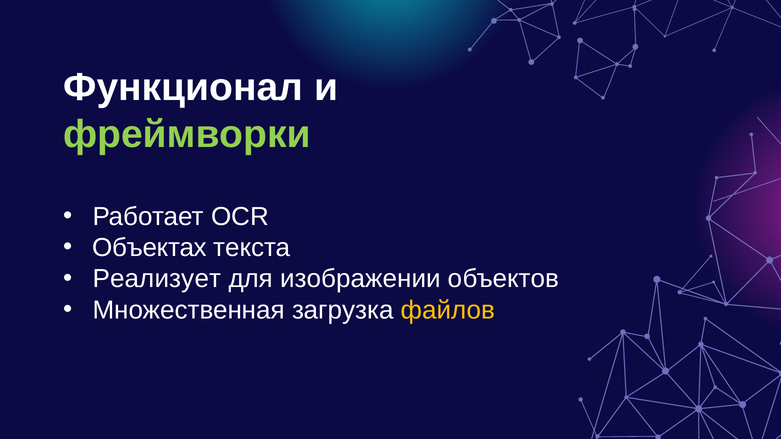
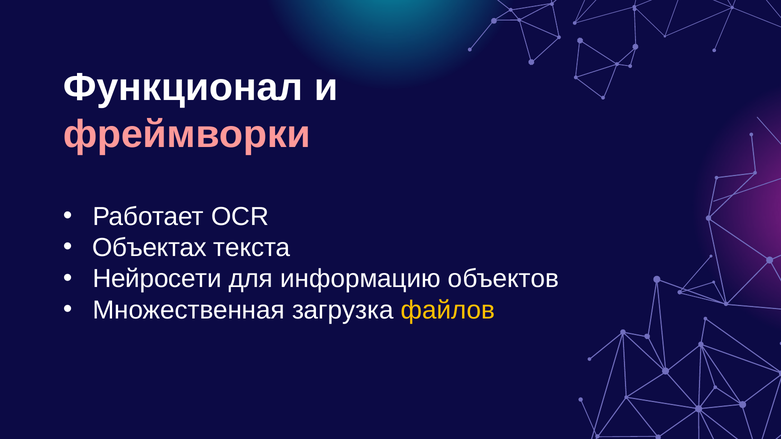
фреймворки colour: light green -> pink
Реализует: Реализует -> Нейросети
изображении: изображении -> информацию
